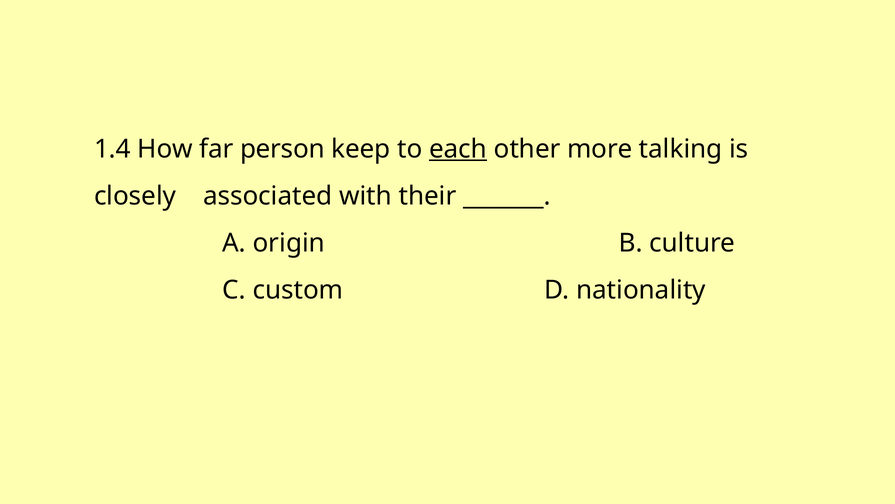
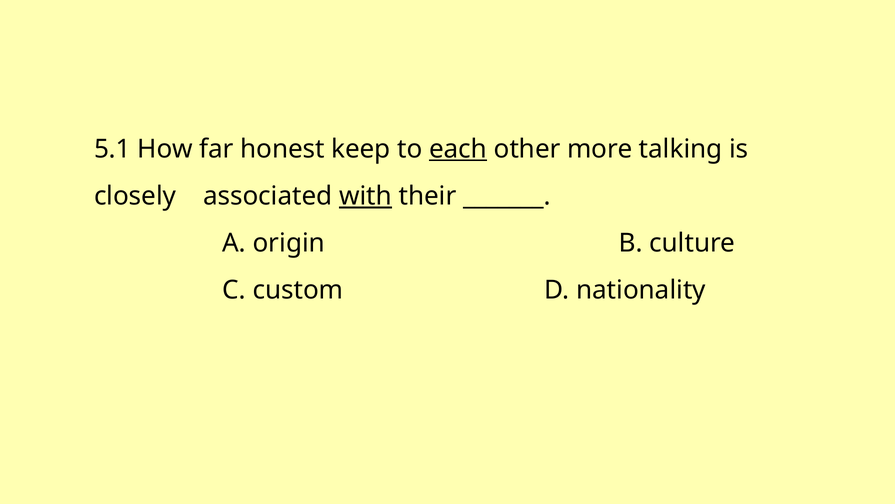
1.4: 1.4 -> 5.1
person: person -> honest
with underline: none -> present
